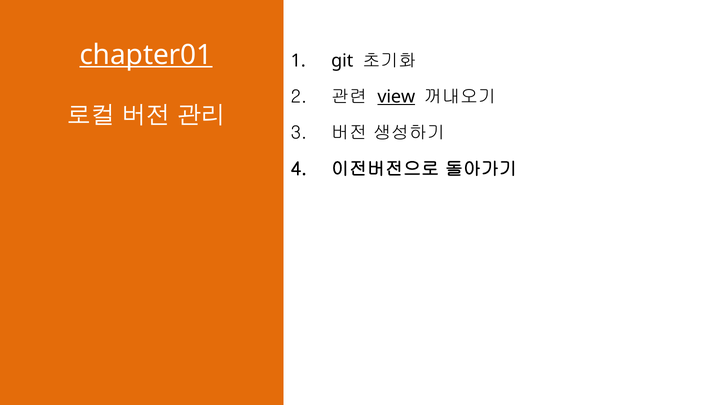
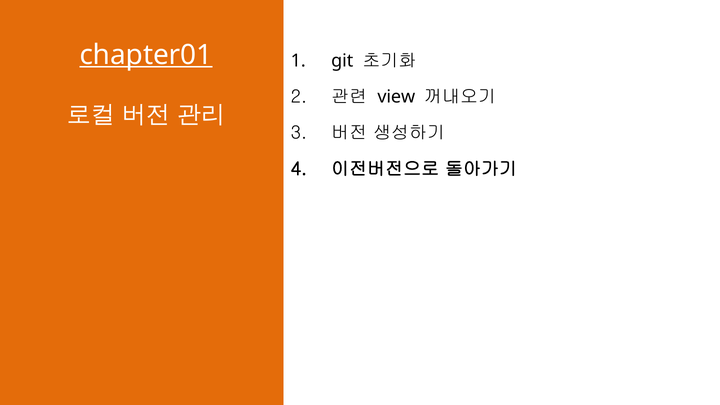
view underline: present -> none
